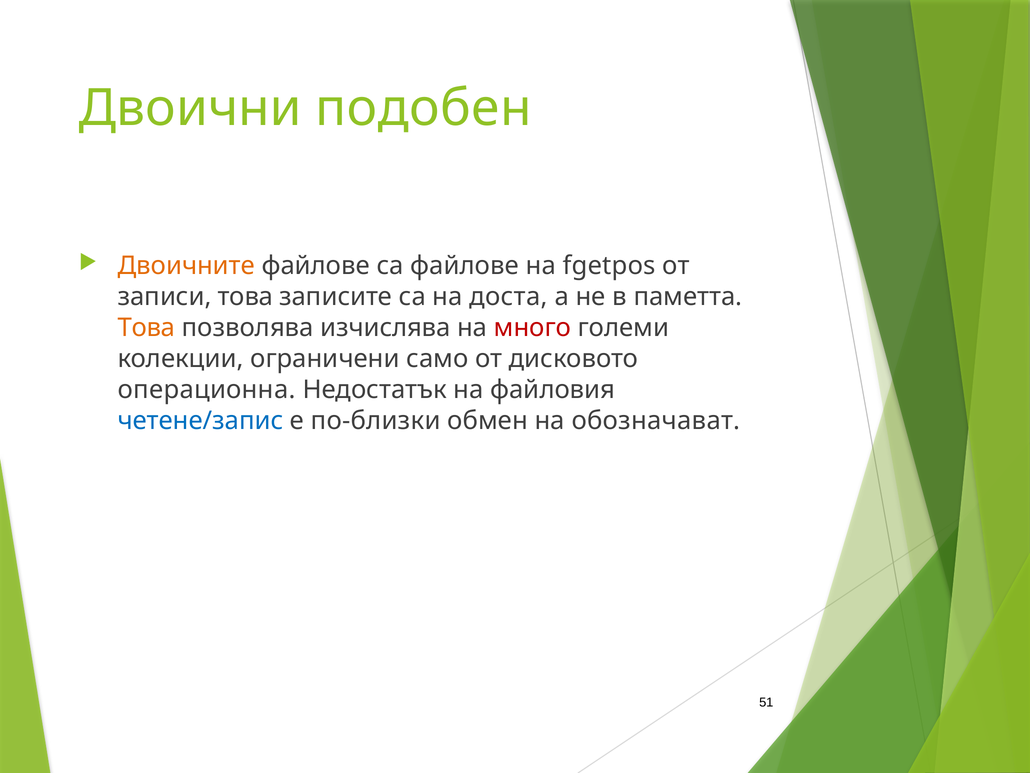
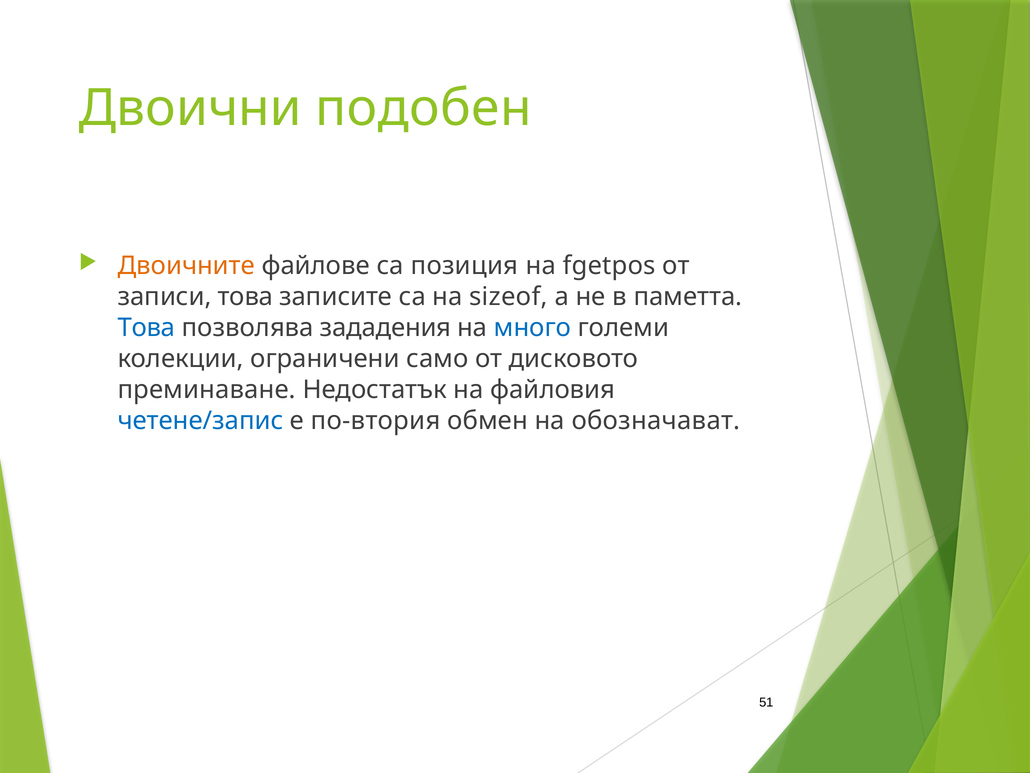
са файлове: файлове -> позиция
доста: доста -> sizeof
Това at (146, 328) colour: orange -> blue
изчислява: изчислява -> зададения
много colour: red -> blue
операционна: операционна -> преминаване
по-близки: по-близки -> по-втория
